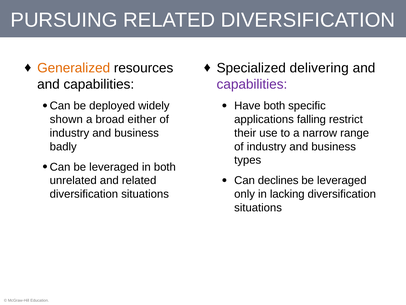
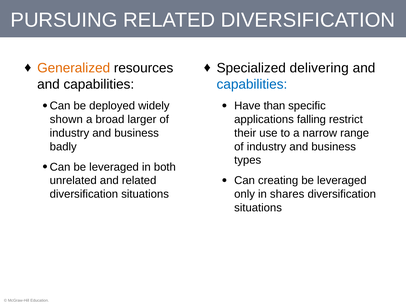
capabilities at (252, 84) colour: purple -> blue
Have both: both -> than
either: either -> larger
declines: declines -> creating
lacking: lacking -> shares
